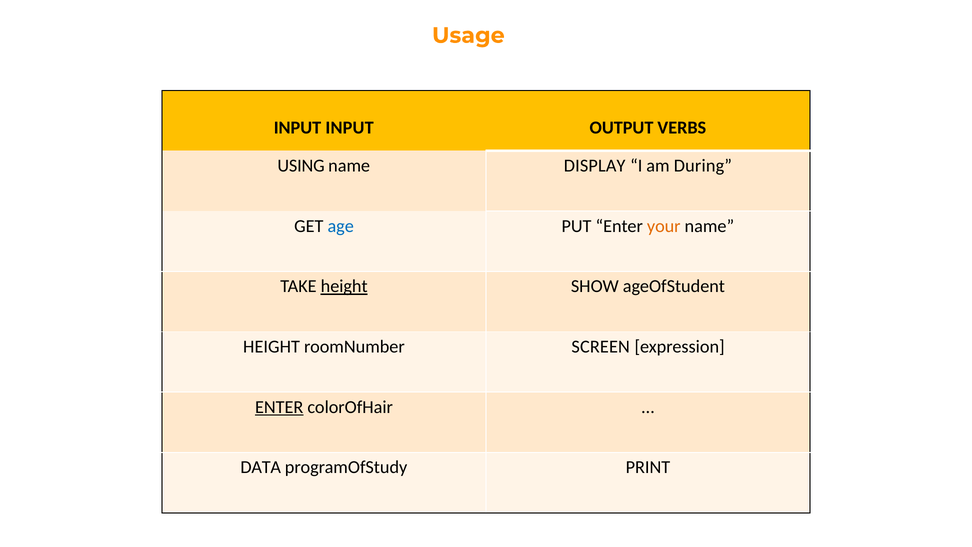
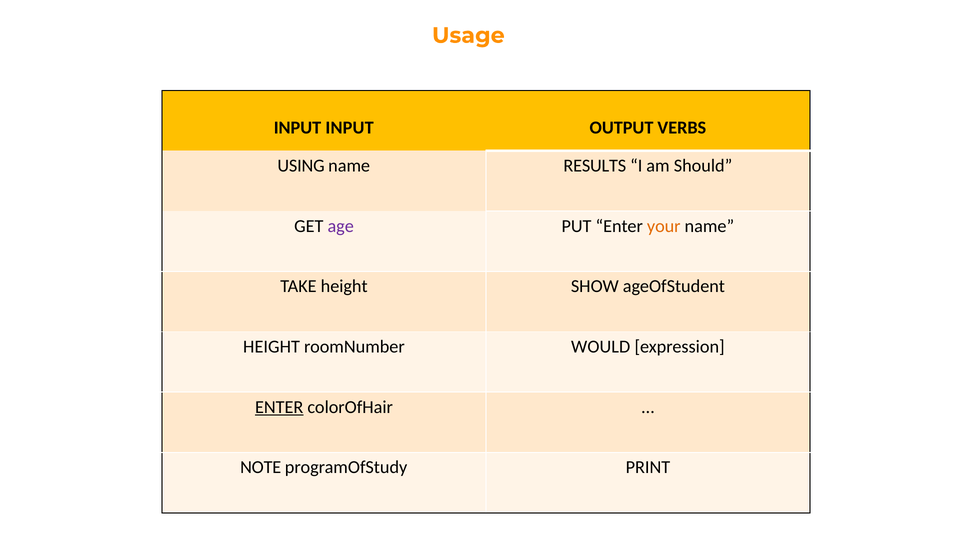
DISPLAY: DISPLAY -> RESULTS
During: During -> Should
age colour: blue -> purple
height at (344, 286) underline: present -> none
SCREEN: SCREEN -> WOULD
DATA: DATA -> NOTE
